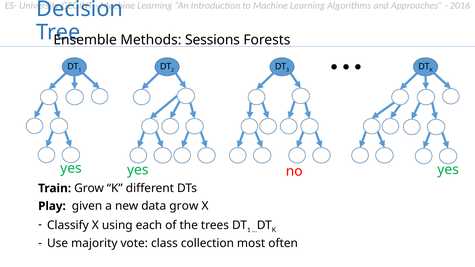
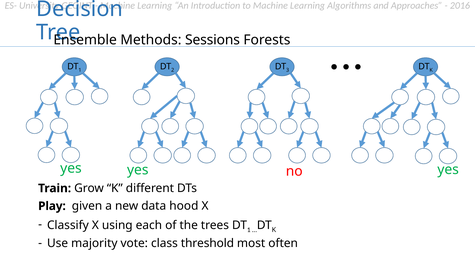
data grow: grow -> hood
collection: collection -> threshold
